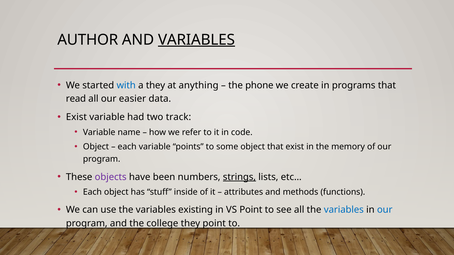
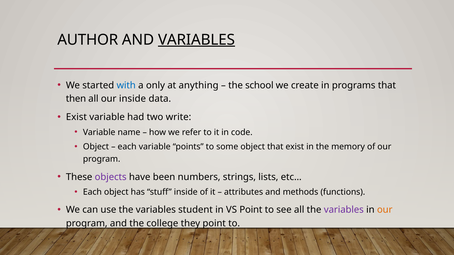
a they: they -> only
phone: phone -> school
read: read -> then
our easier: easier -> inside
track: track -> write
strings underline: present -> none
existing: existing -> student
variables at (344, 210) colour: blue -> purple
our at (385, 210) colour: blue -> orange
